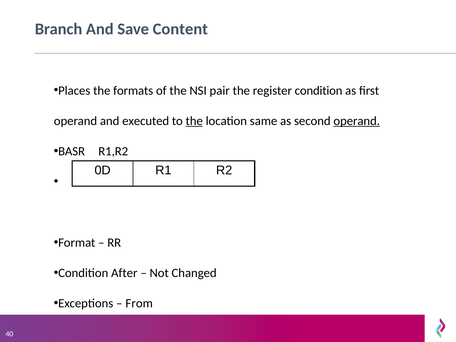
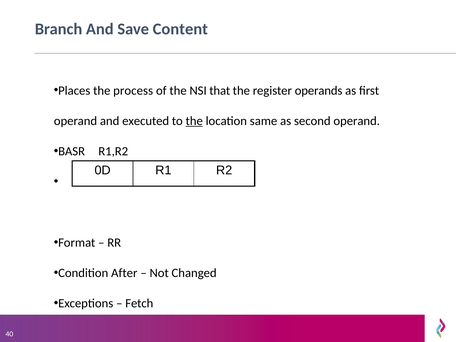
formats: formats -> process
pair: pair -> that
register condition: condition -> operands
operand at (357, 121) underline: present -> none
From: From -> Fetch
